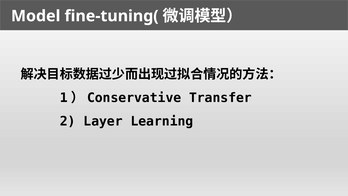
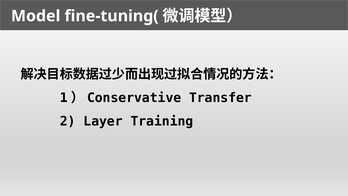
Learning: Learning -> Training
